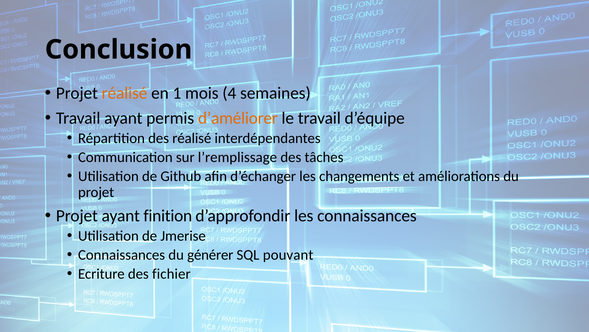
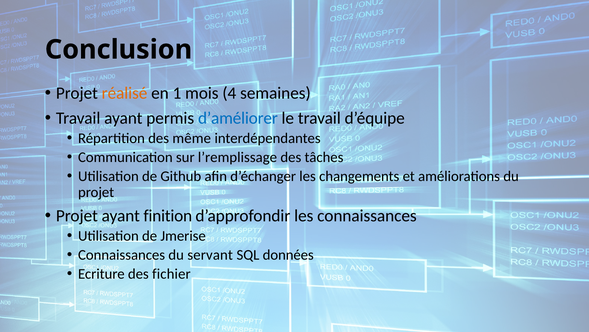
d’améliorer colour: orange -> blue
des réalisé: réalisé -> même
générer: générer -> servant
pouvant: pouvant -> données
